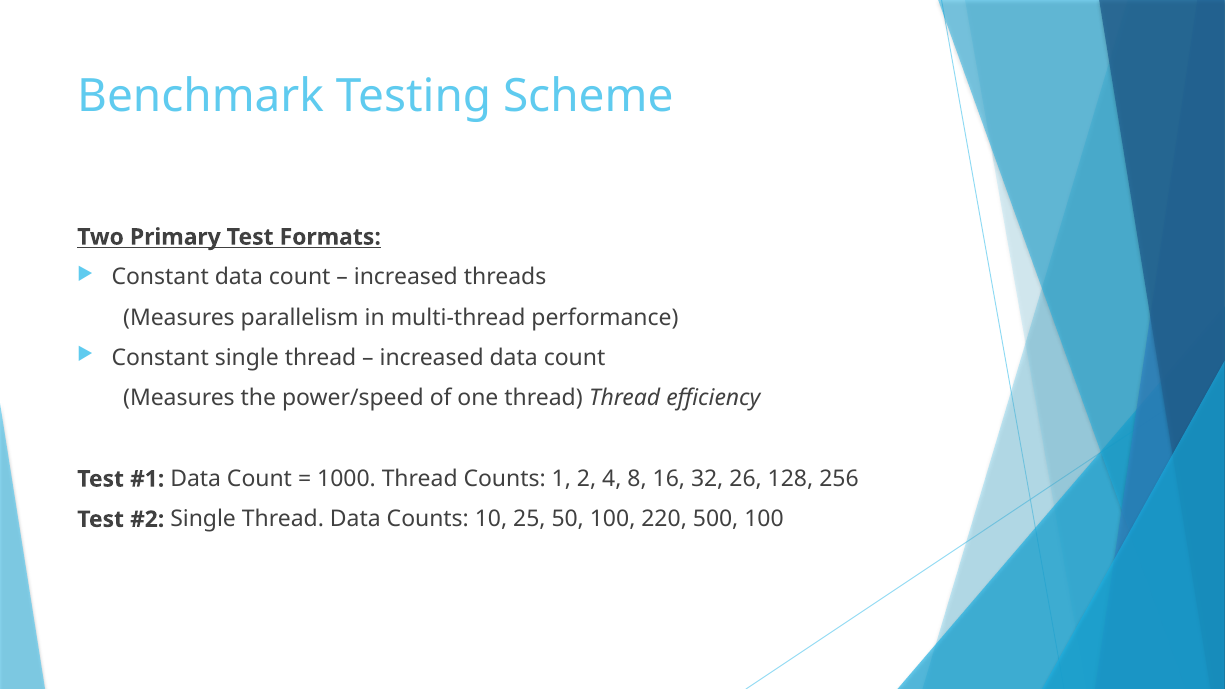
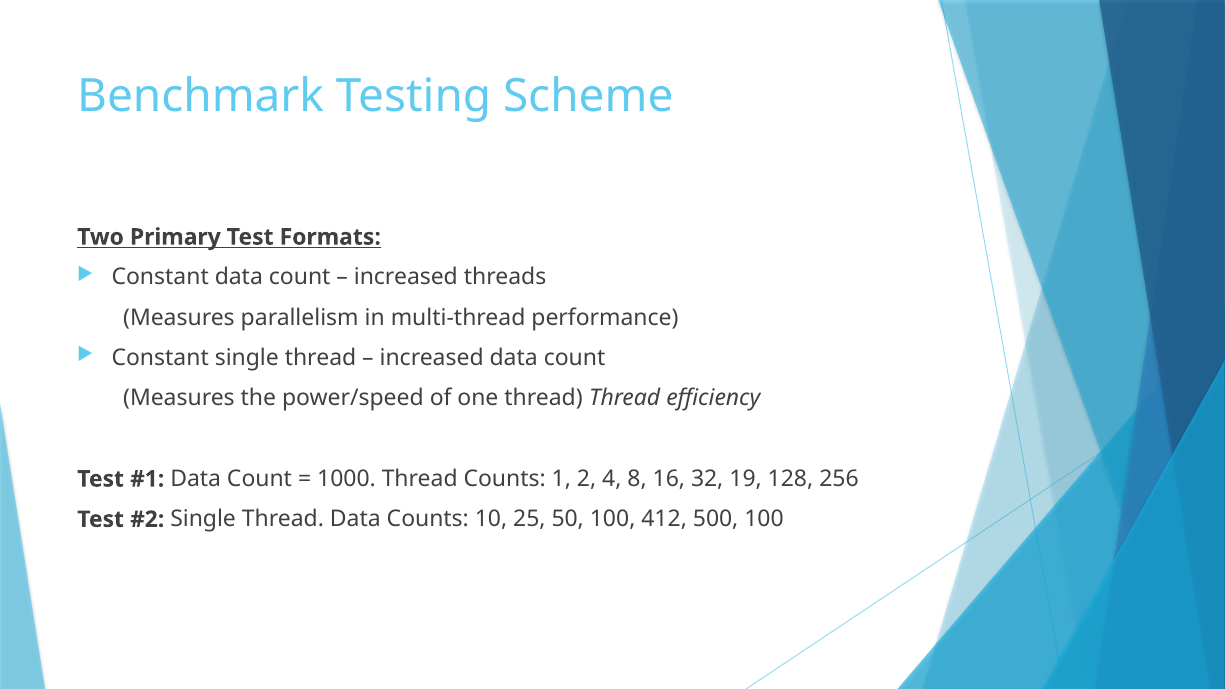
26: 26 -> 19
220: 220 -> 412
